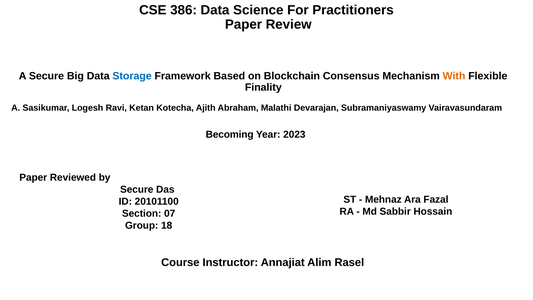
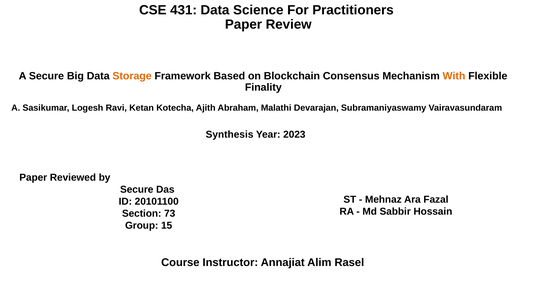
386: 386 -> 431
Storage colour: blue -> orange
Becoming: Becoming -> Synthesis
07: 07 -> 73
18: 18 -> 15
